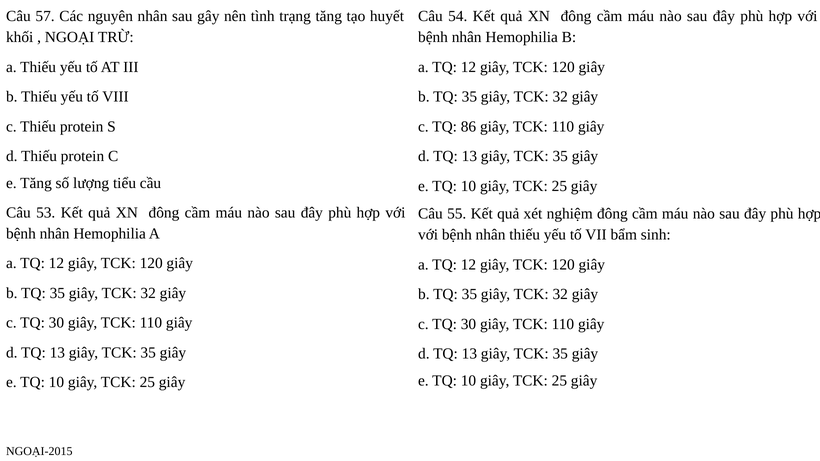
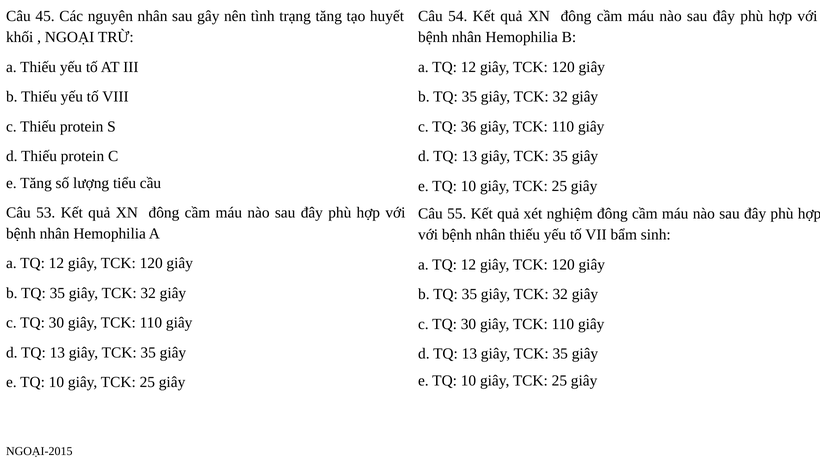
57: 57 -> 45
86: 86 -> 36
